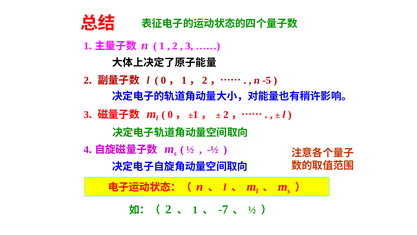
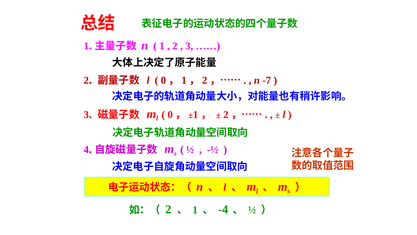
-5: -5 -> -7
-7: -7 -> -4
